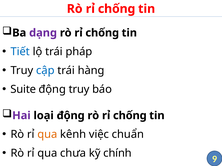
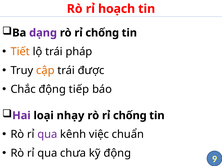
chống at (117, 9): chống -> hoạch
Tiết colour: blue -> orange
cập colour: blue -> orange
hàng: hàng -> được
Suite: Suite -> Chắc
động truy: truy -> tiếp
loại động: động -> nhạy
qua at (47, 135) colour: orange -> purple
kỹ chính: chính -> động
